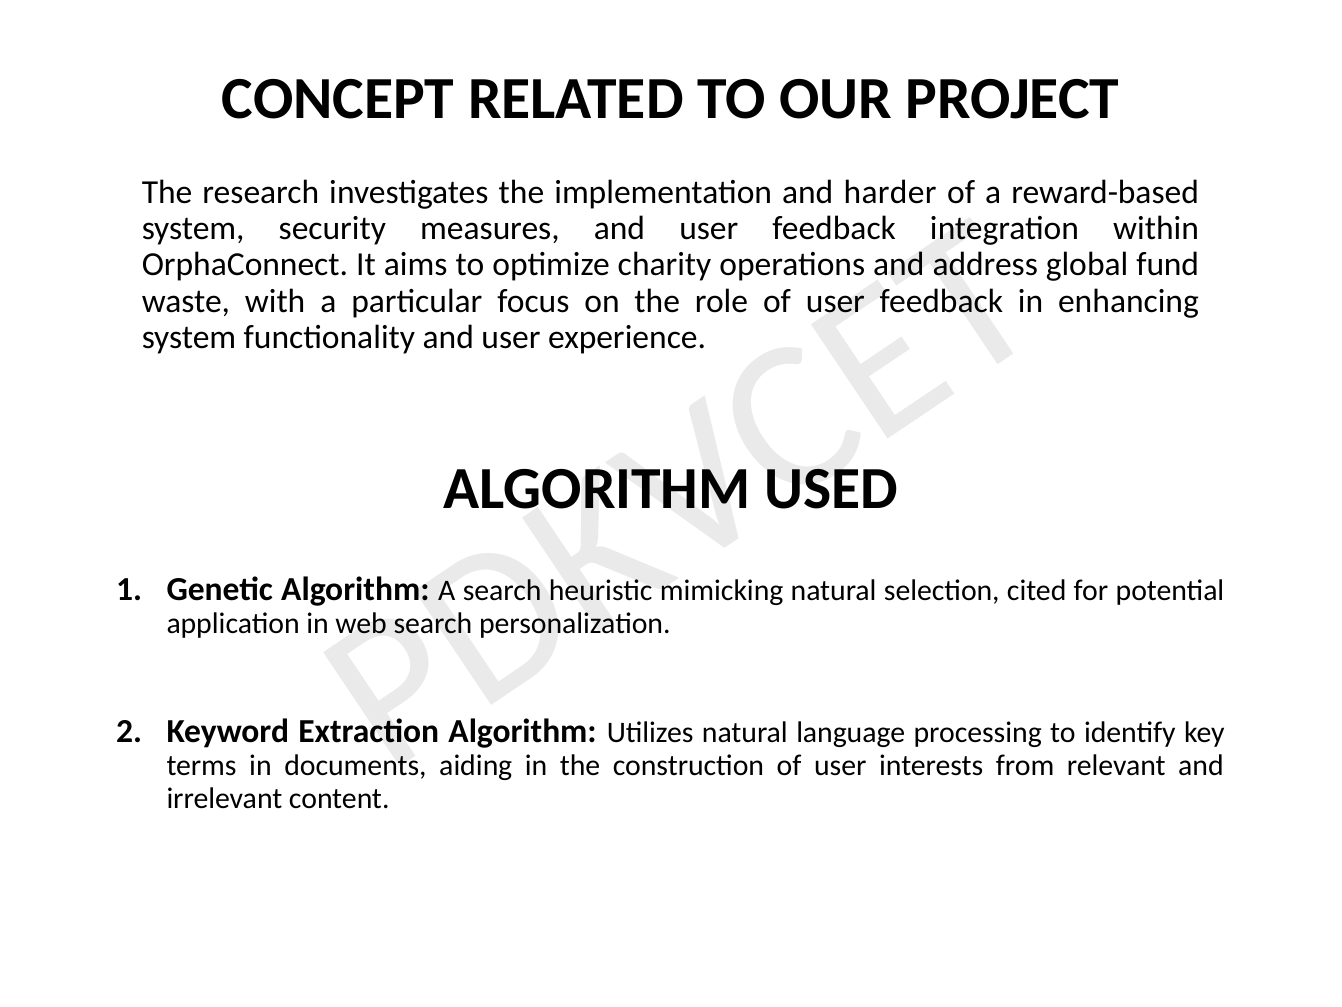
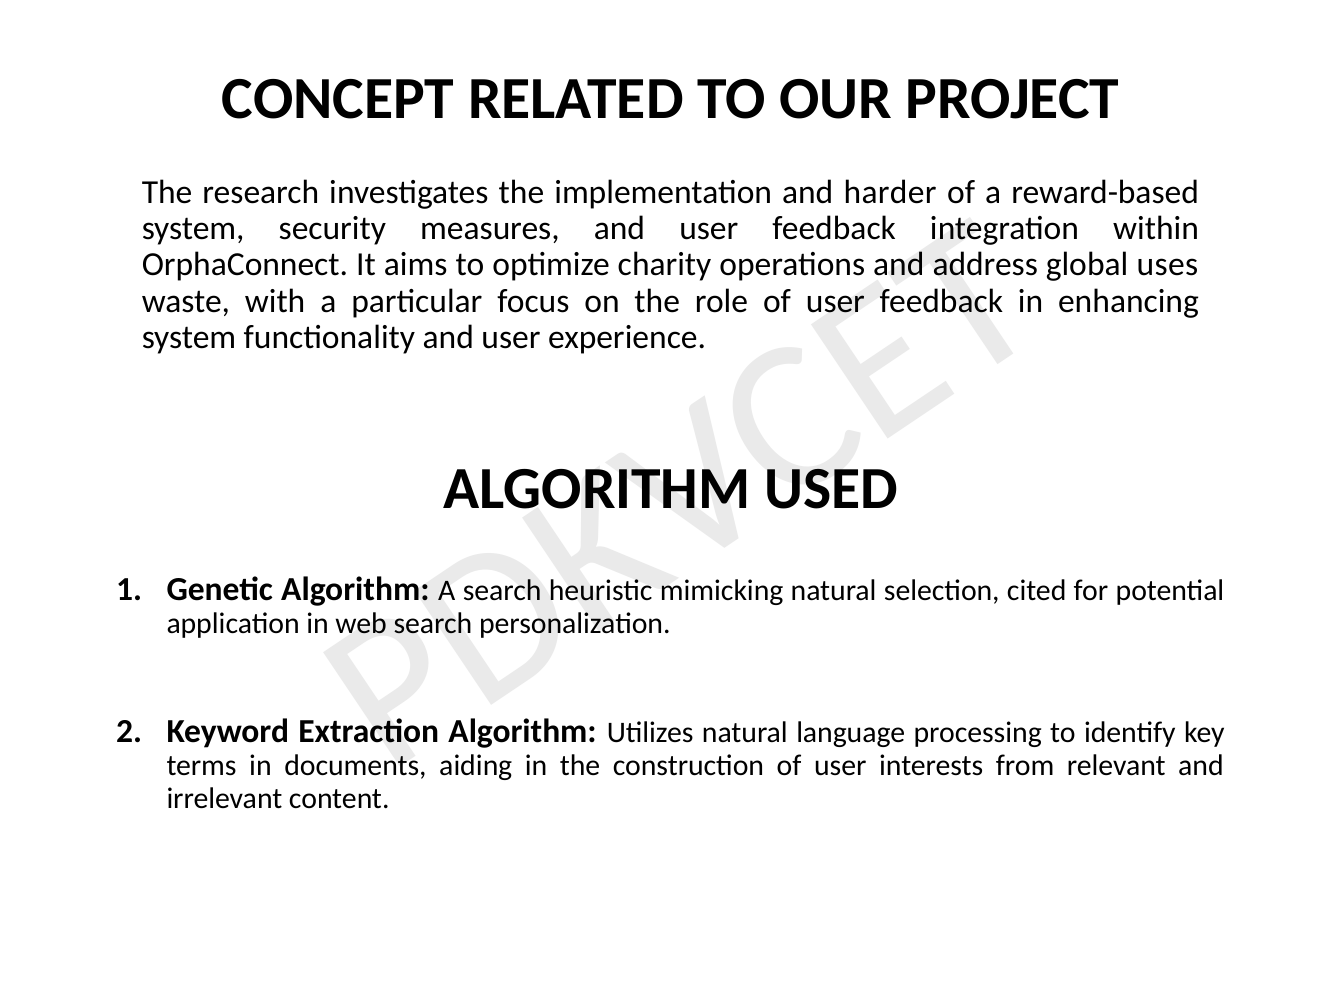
fund: fund -> uses
